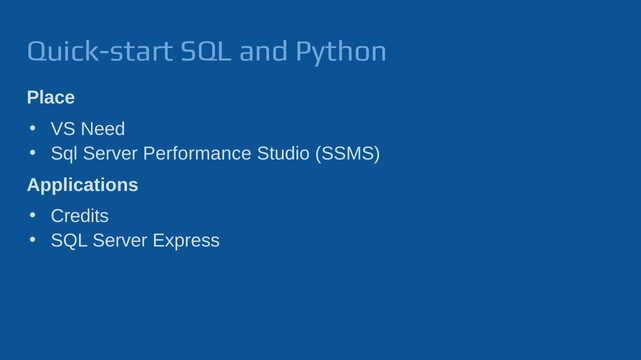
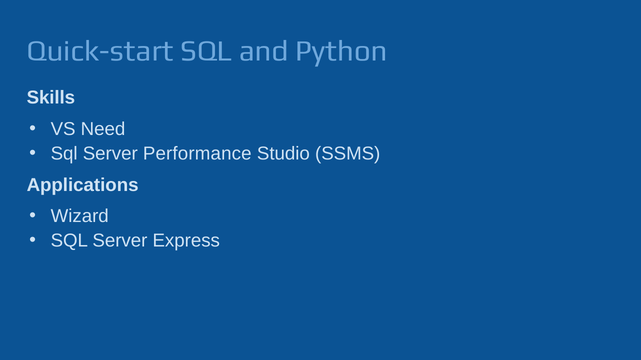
Place: Place -> Skills
Credits: Credits -> Wizard
